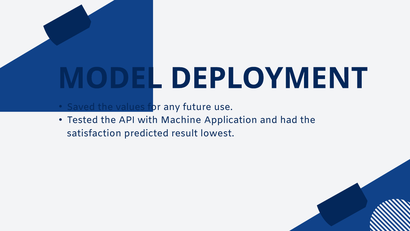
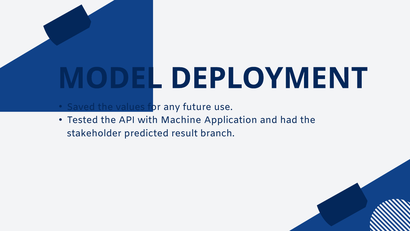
satisfaction: satisfaction -> stakeholder
lowest: lowest -> branch
